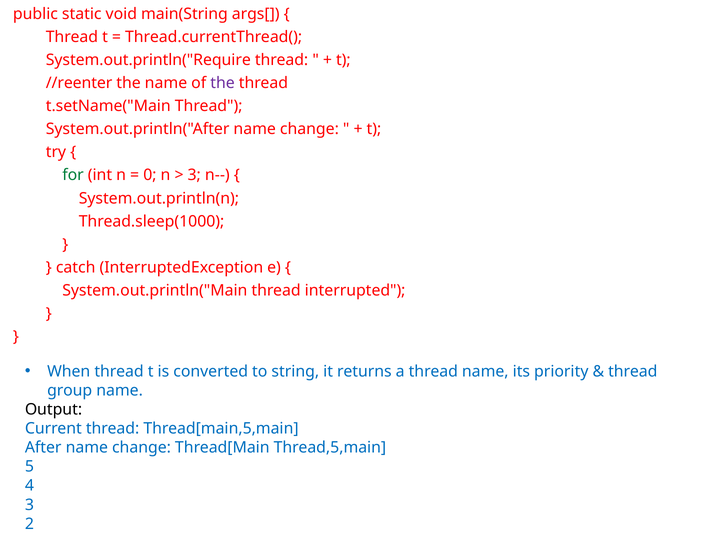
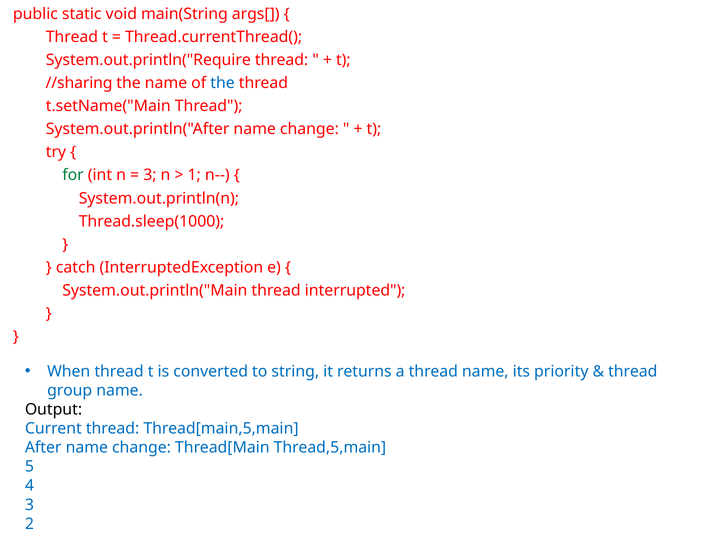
//reenter: //reenter -> //sharing
the at (223, 83) colour: purple -> blue
0 at (150, 175): 0 -> 3
3 at (194, 175): 3 -> 1
